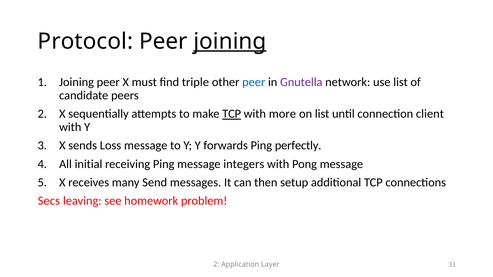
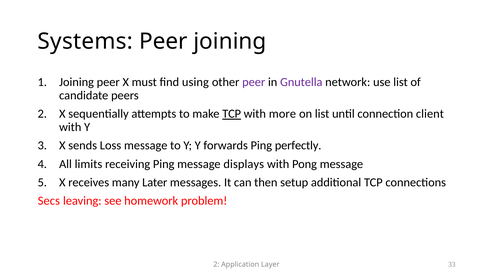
Protocol: Protocol -> Systems
joining at (230, 41) underline: present -> none
triple: triple -> using
peer at (254, 82) colour: blue -> purple
initial: initial -> limits
integers: integers -> displays
Send: Send -> Later
